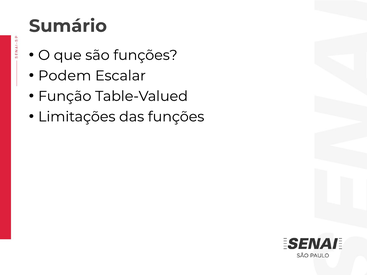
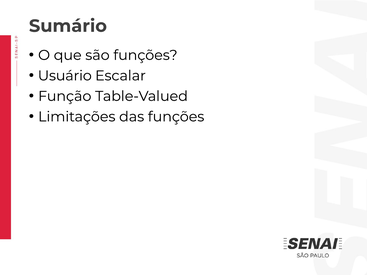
Podem: Podem -> Usuário
